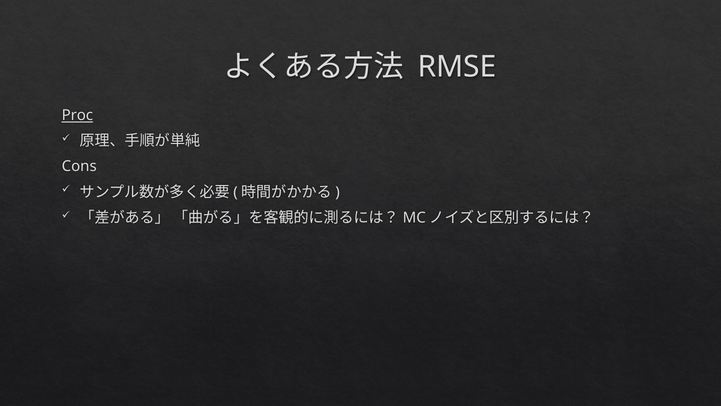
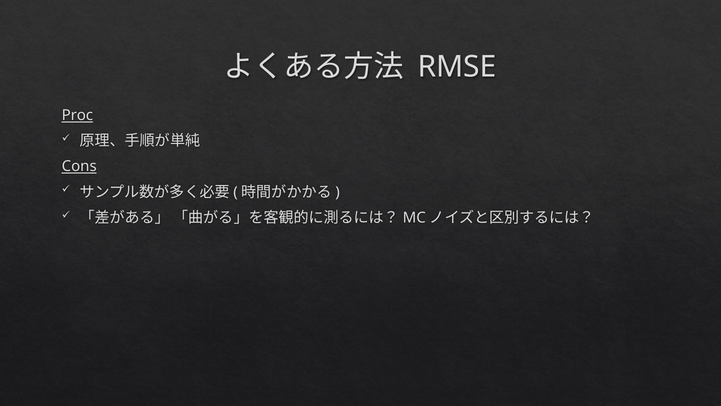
Cons underline: none -> present
